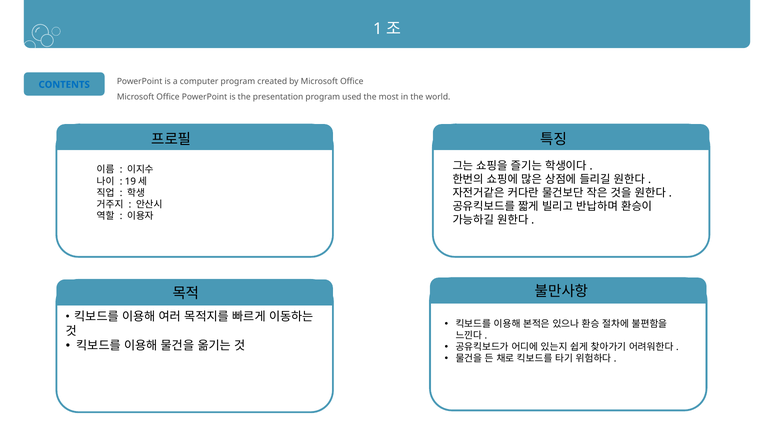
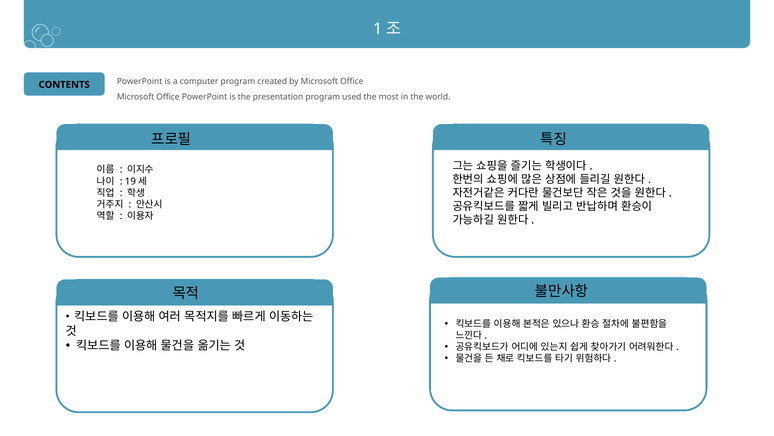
CONTENTS colour: blue -> black
